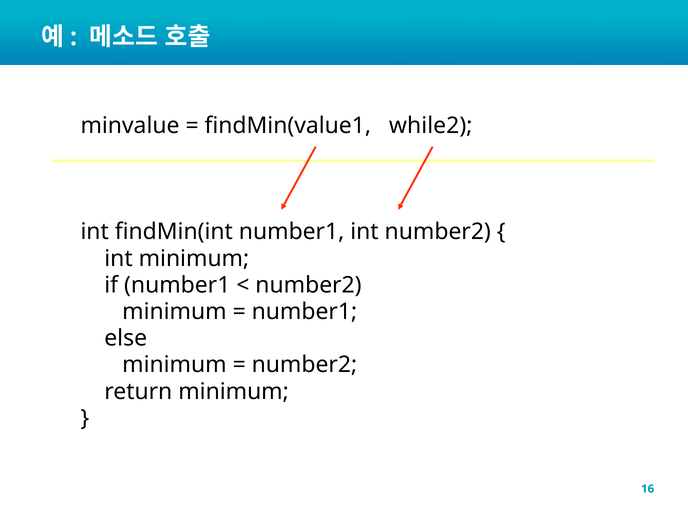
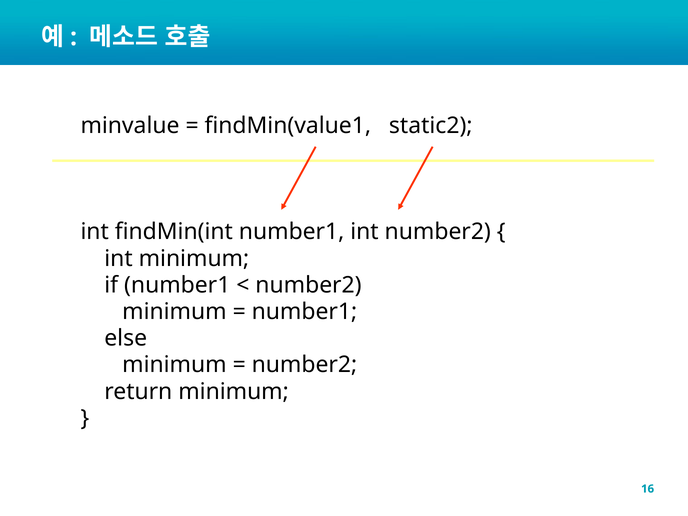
while2: while2 -> static2
